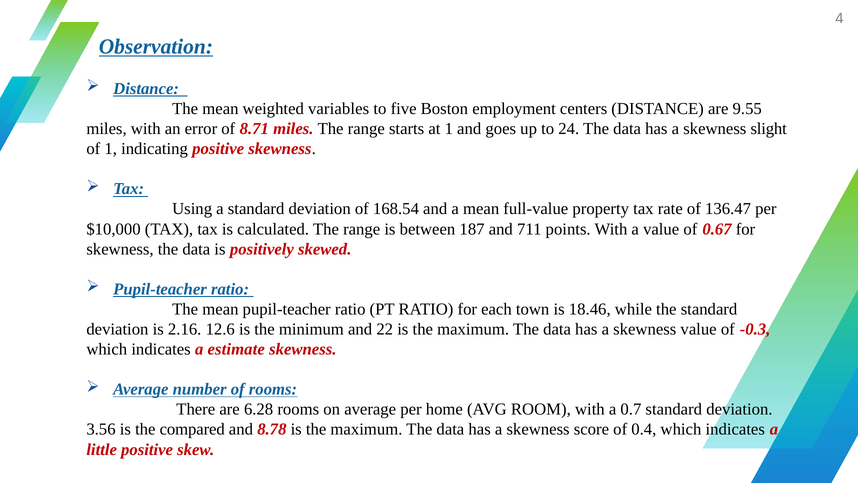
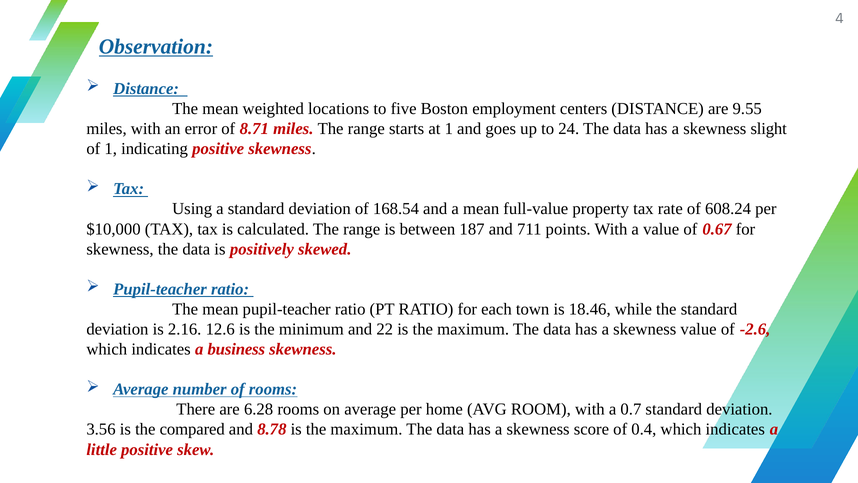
variables: variables -> locations
136.47: 136.47 -> 608.24
-0.3: -0.3 -> -2.6
estimate: estimate -> business
